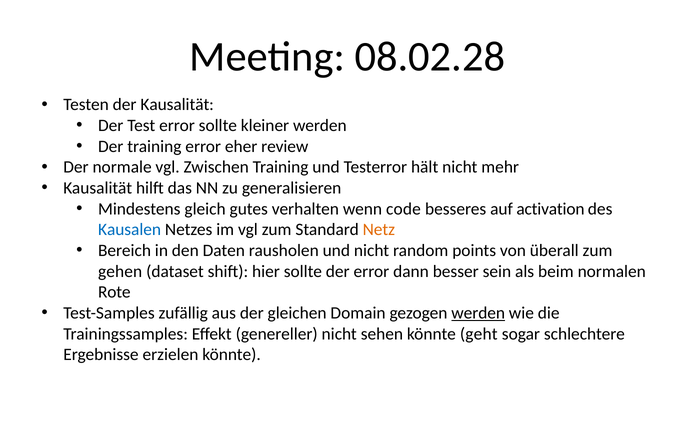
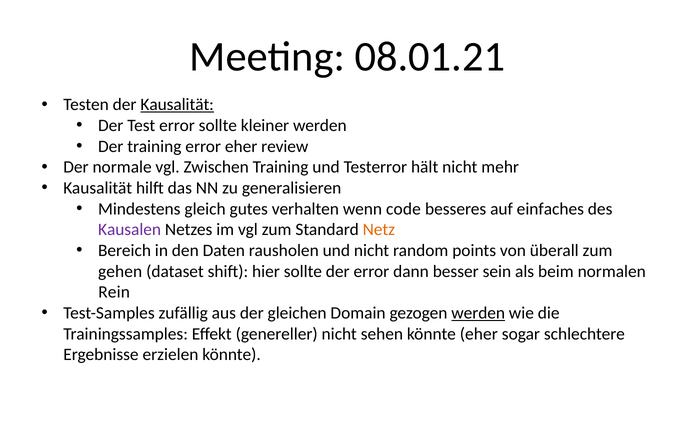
08.02.28: 08.02.28 -> 08.01.21
Kausalität at (177, 105) underline: none -> present
activation: activation -> einfaches
Kausalen colour: blue -> purple
Rote: Rote -> Rein
könnte geht: geht -> eher
